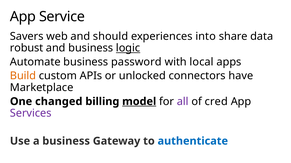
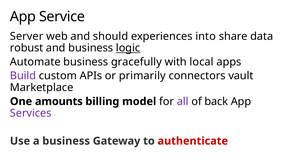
Savers: Savers -> Server
password: password -> gracefully
Build colour: orange -> purple
unlocked: unlocked -> primarily
have: have -> vault
changed: changed -> amounts
model underline: present -> none
cred: cred -> back
authenticate colour: blue -> red
